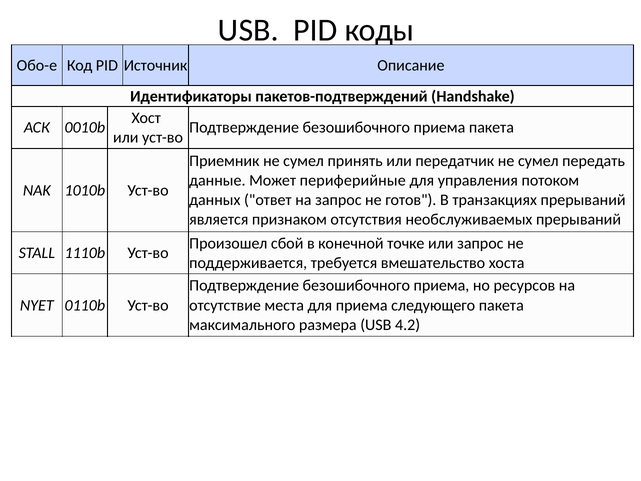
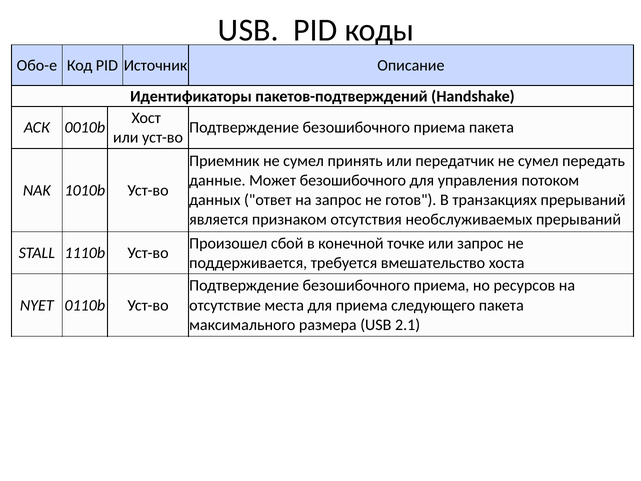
Может периферийные: периферийные -> безошибочного
4.2: 4.2 -> 2.1
